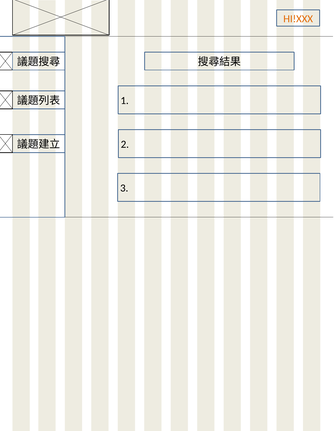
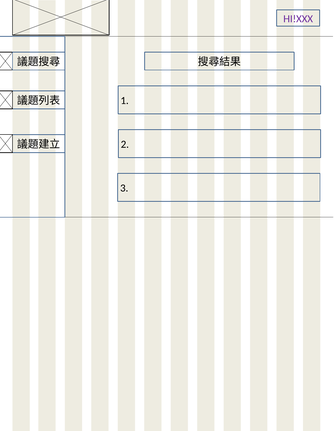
HI!XXX colour: orange -> purple
